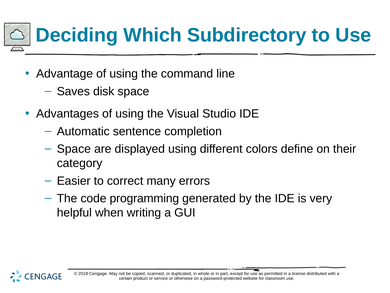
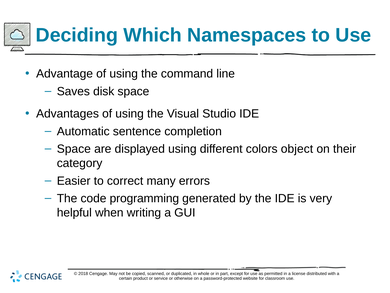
Subdirectory: Subdirectory -> Namespaces
define: define -> object
